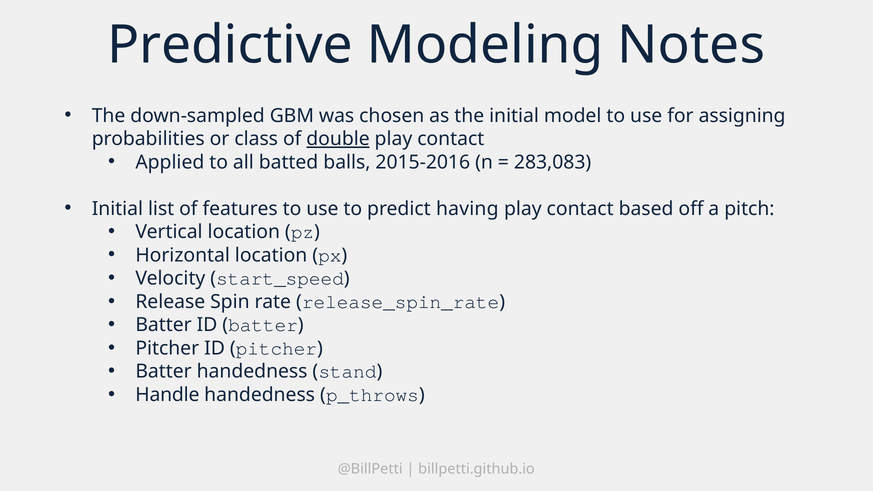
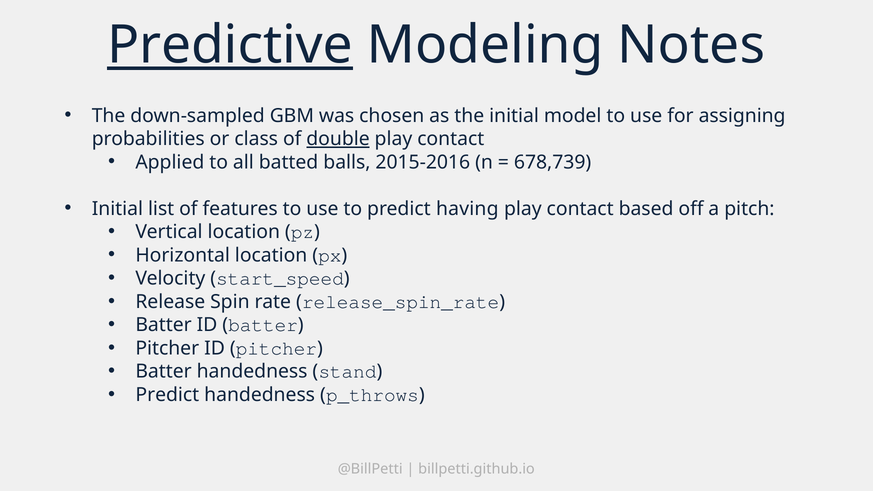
Predictive underline: none -> present
283,083: 283,083 -> 678,739
Handle at (167, 395): Handle -> Predict
